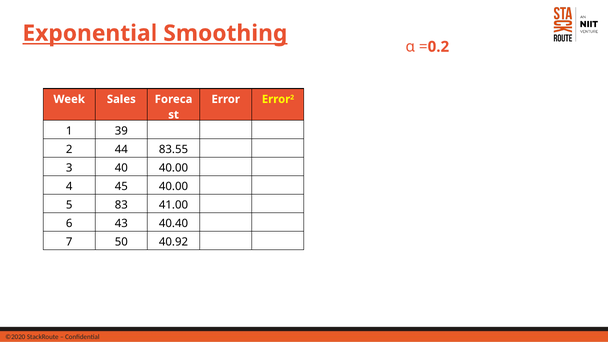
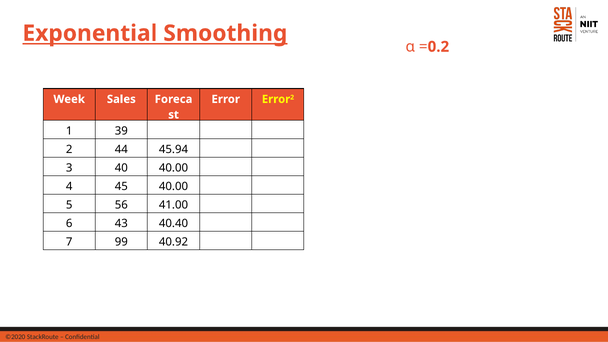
83.55: 83.55 -> 45.94
83: 83 -> 56
50: 50 -> 99
